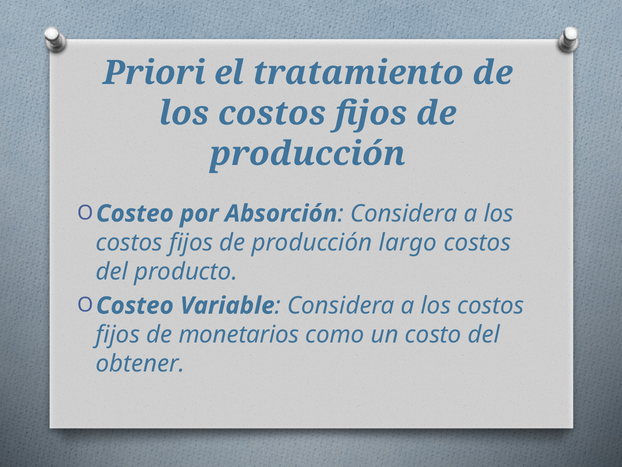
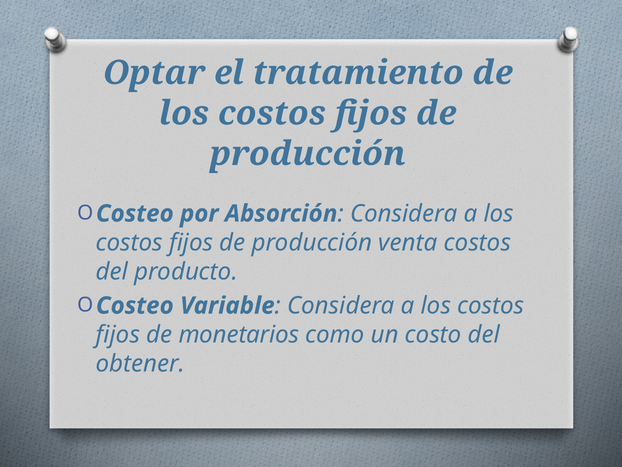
Priori: Priori -> Optar
largo: largo -> venta
